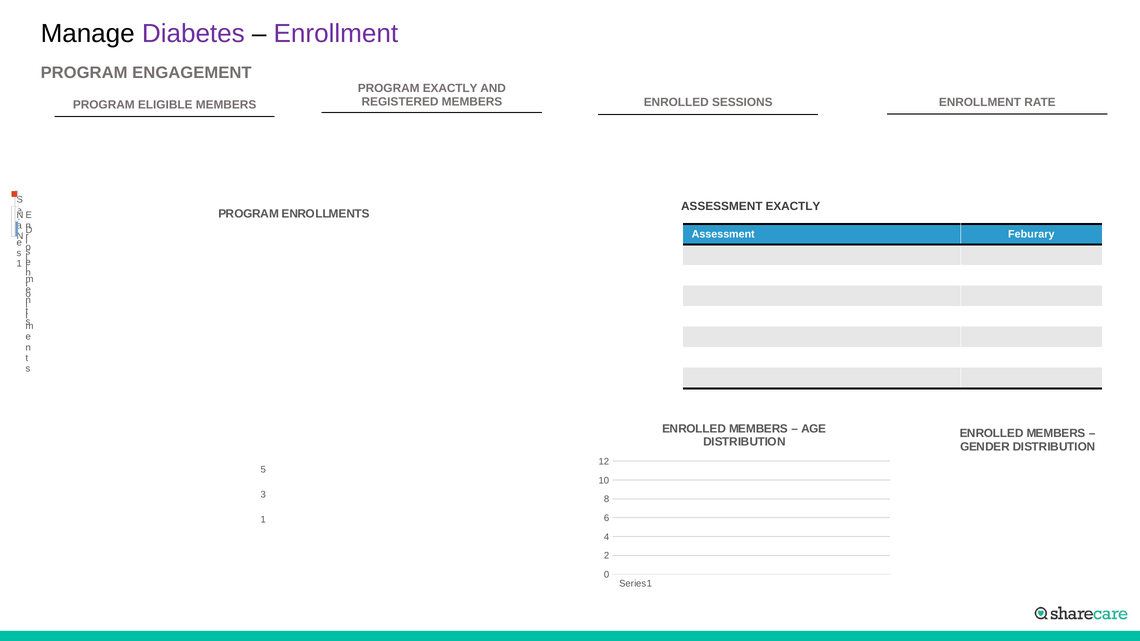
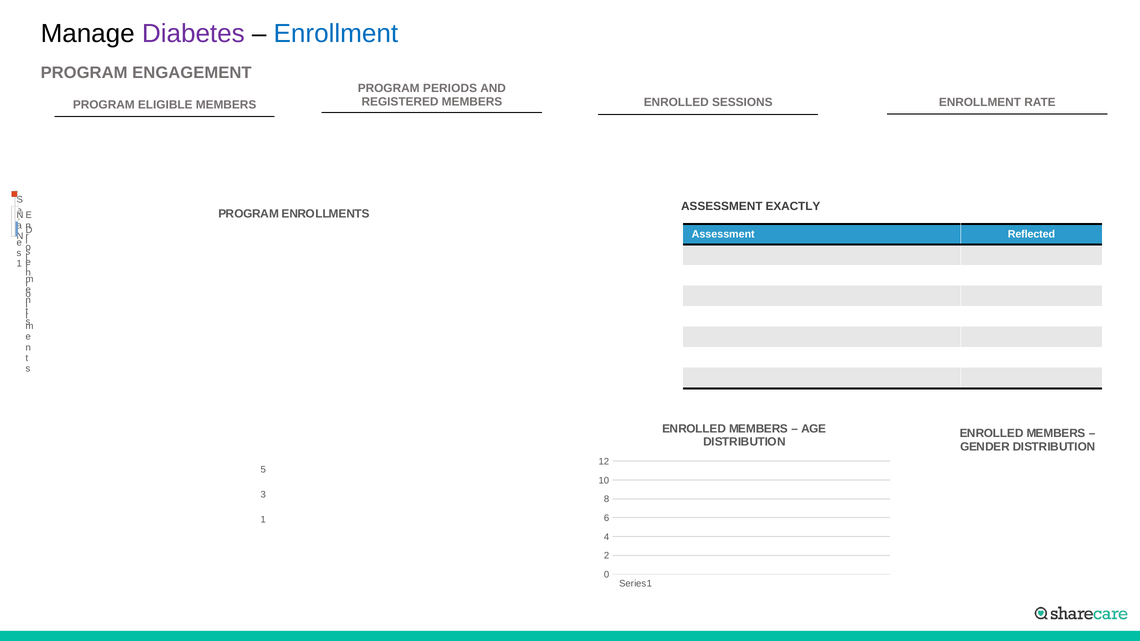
Enrollment at (336, 34) colour: purple -> blue
PROGRAM EXACTLY: EXACTLY -> PERIODS
Feburary: Feburary -> Reflected
